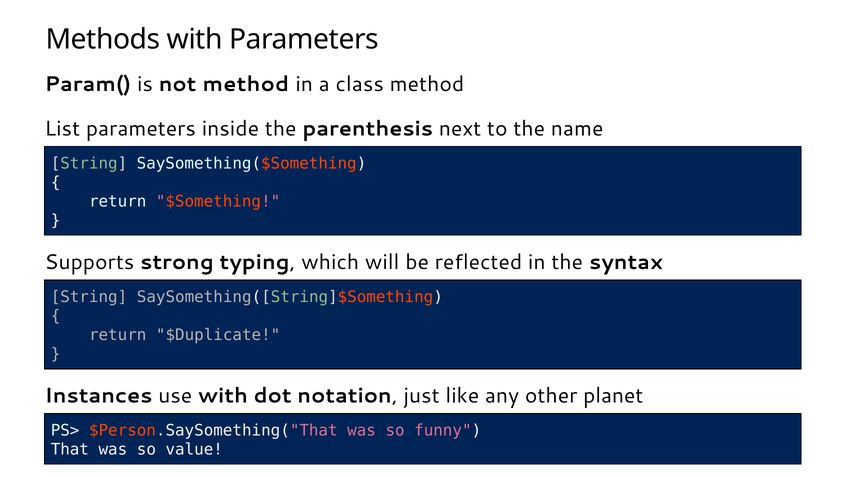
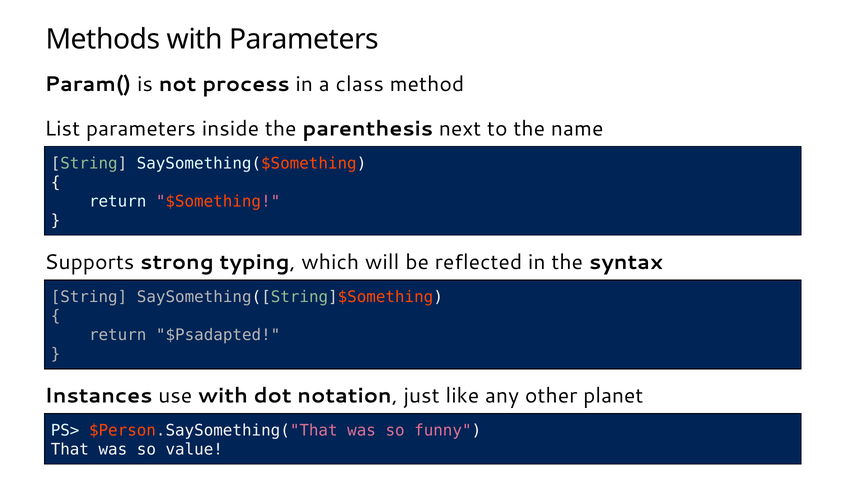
not method: method -> process
$Duplicate: $Duplicate -> $Psadapted
